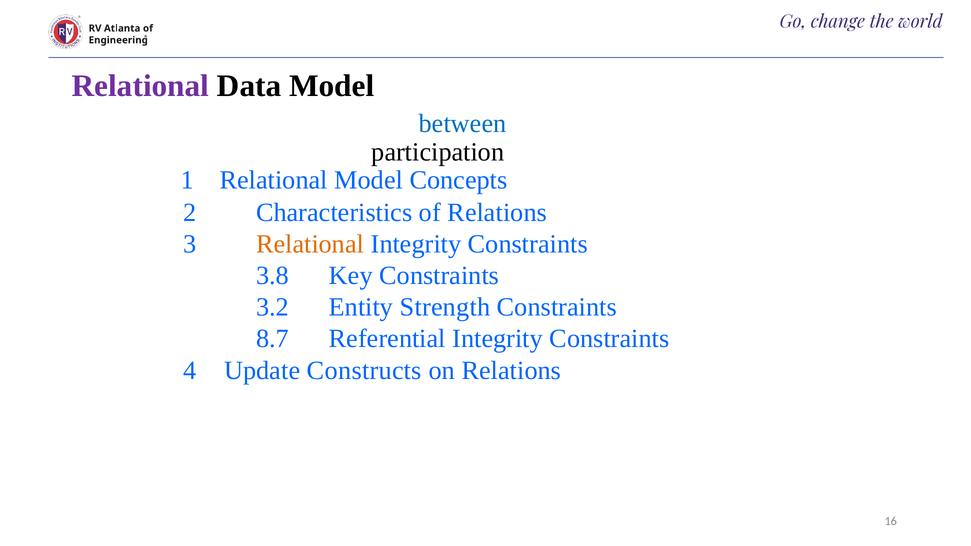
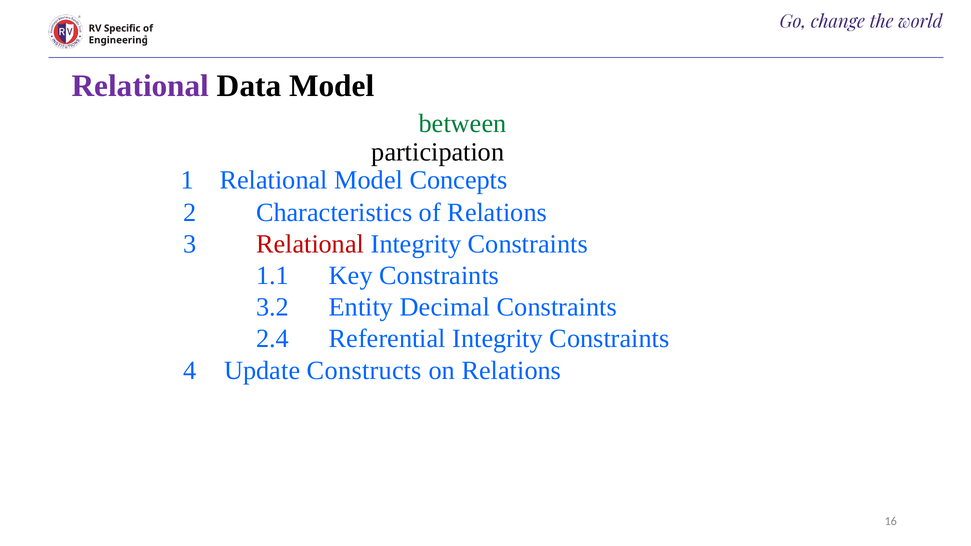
Atlanta: Atlanta -> Specific
between colour: blue -> green
Relational at (310, 244) colour: orange -> red
3.8: 3.8 -> 1.1
Strength: Strength -> Decimal
8.7: 8.7 -> 2.4
